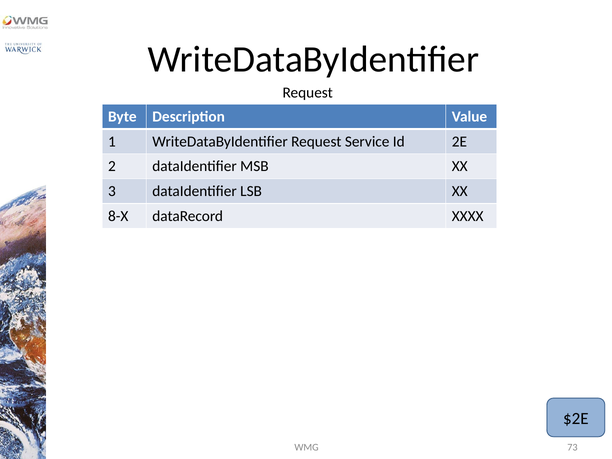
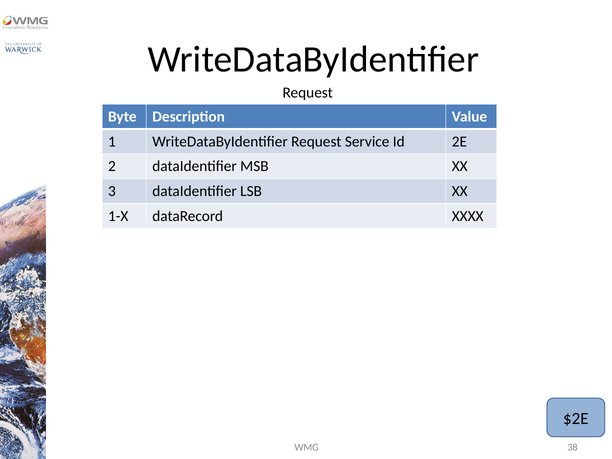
8-X: 8-X -> 1-X
73: 73 -> 38
